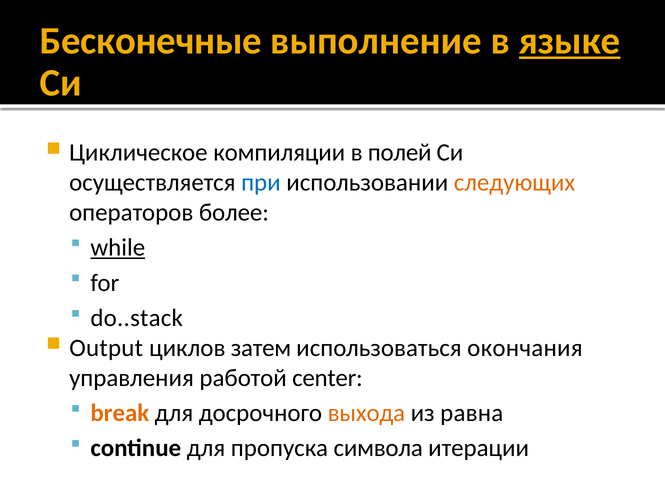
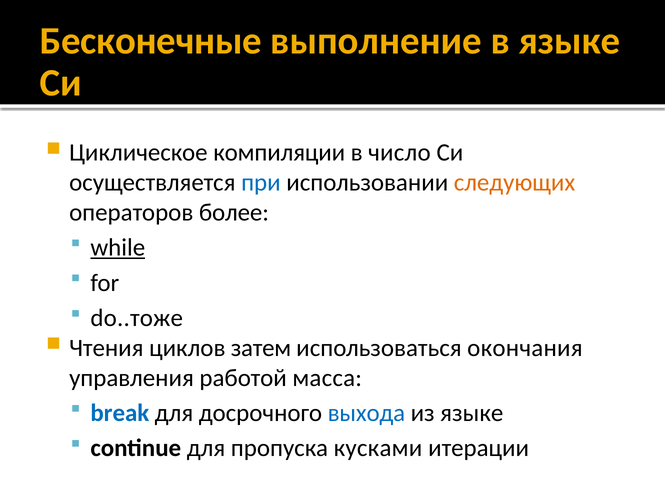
языке at (570, 41) underline: present -> none
полей: полей -> число
do..stack: do..stack -> do..тоже
Output: Output -> Чтения
center: center -> масса
break colour: orange -> blue
выхода colour: orange -> blue
из равна: равна -> языке
символа: символа -> кусками
